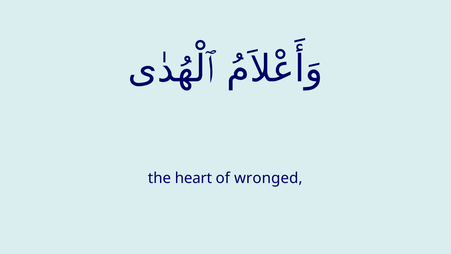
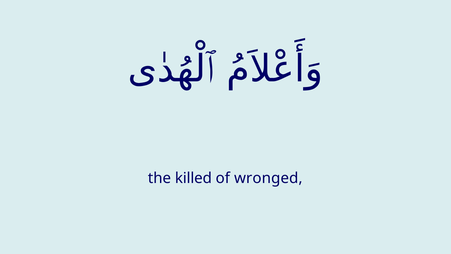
heart: heart -> killed
